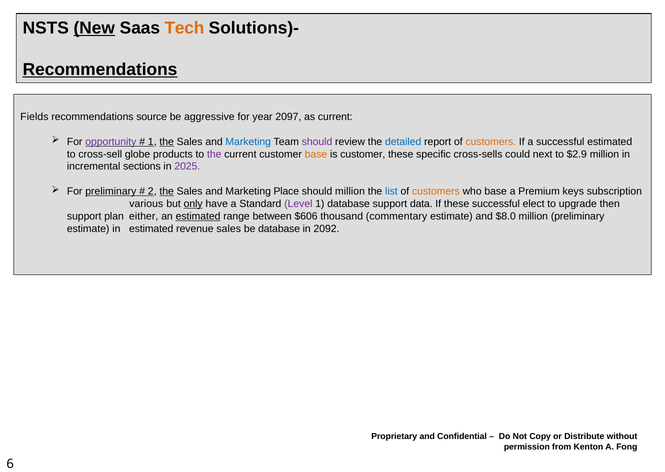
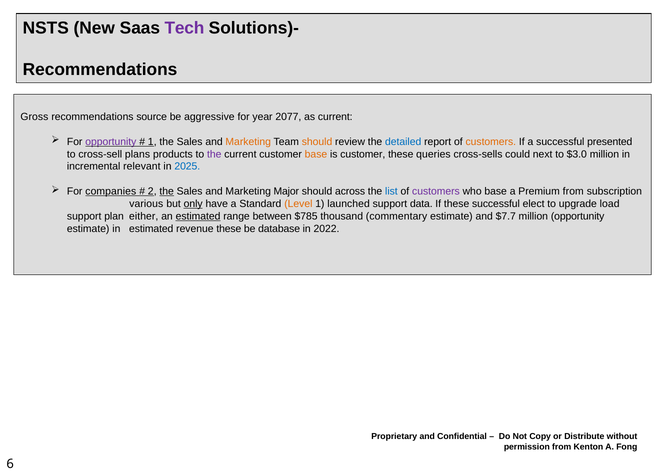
New underline: present -> none
Tech colour: orange -> purple
Recommendations at (100, 70) underline: present -> none
Fields: Fields -> Gross
2097: 2097 -> 2077
the at (167, 142) underline: present -> none
Marketing at (248, 142) colour: blue -> orange
should at (317, 142) colour: purple -> orange
successful estimated: estimated -> presented
globe: globe -> plans
specific: specific -> queries
$2.9: $2.9 -> $3.0
sections: sections -> relevant
2025 colour: purple -> blue
For preliminary: preliminary -> companies
Place: Place -> Major
should million: million -> across
customers at (436, 192) colour: orange -> purple
Premium keys: keys -> from
Level colour: purple -> orange
1 database: database -> launched
then: then -> load
$606: $606 -> $785
$8.0: $8.0 -> $7.7
million preliminary: preliminary -> opportunity
revenue sales: sales -> these
2092: 2092 -> 2022
